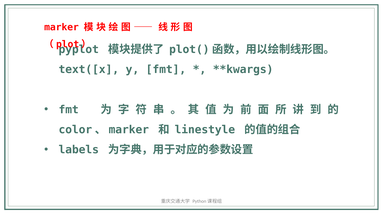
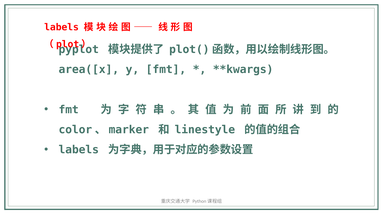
marker at (62, 27): marker -> labels
text([x: text([x -> area([x
